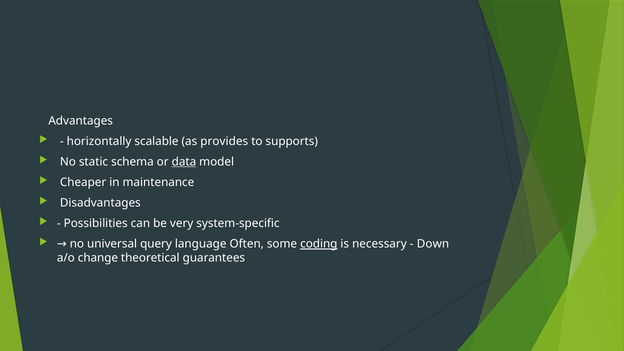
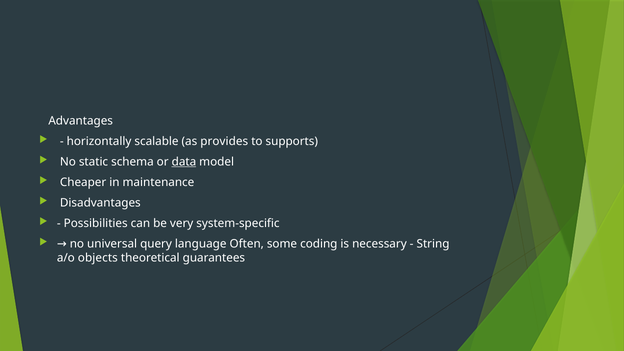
coding underline: present -> none
Down: Down -> String
change: change -> objects
